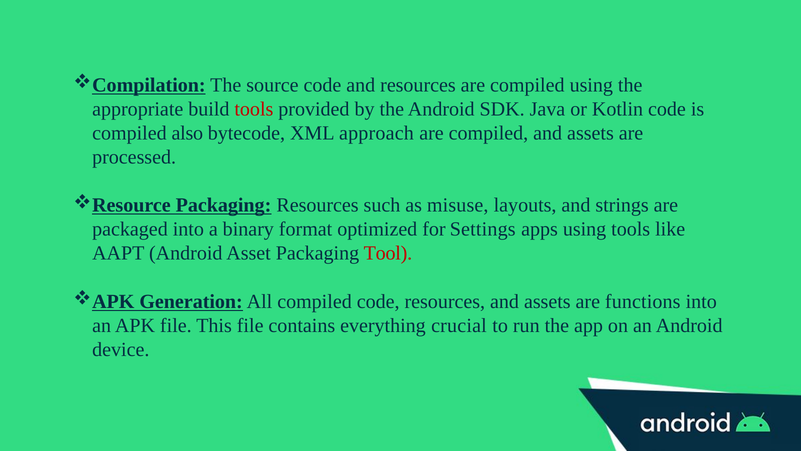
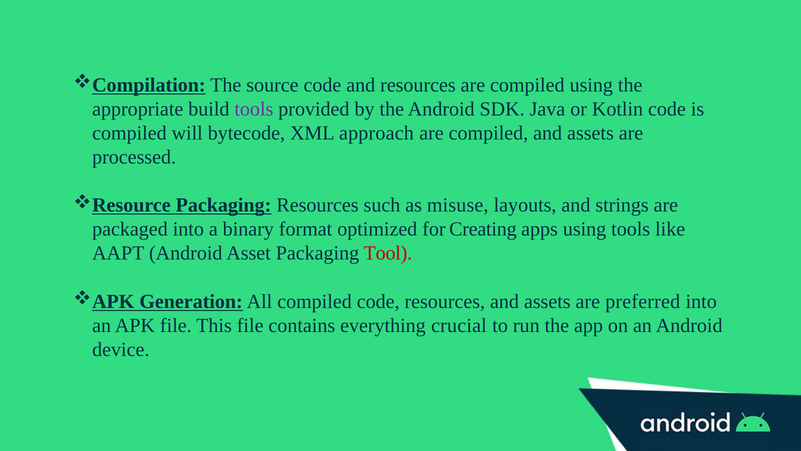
tools at (254, 109) colour: red -> purple
also: also -> will
Settings: Settings -> Creating
functions: functions -> preferred
